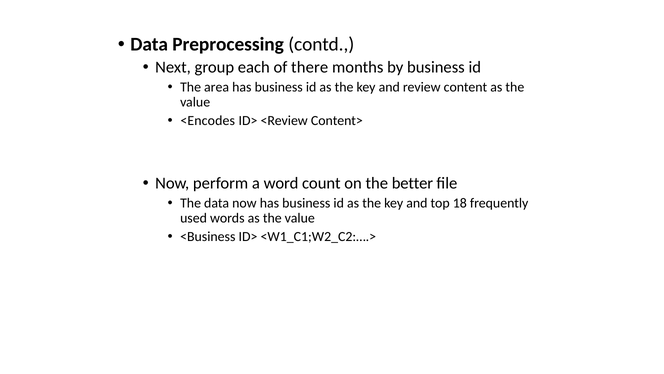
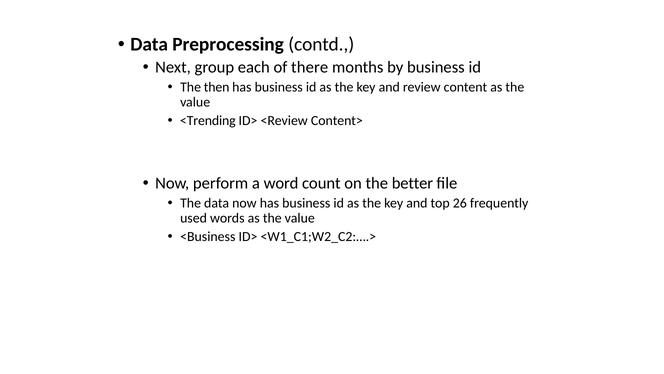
area: area -> then
<Encodes: <Encodes -> <Trending
18: 18 -> 26
